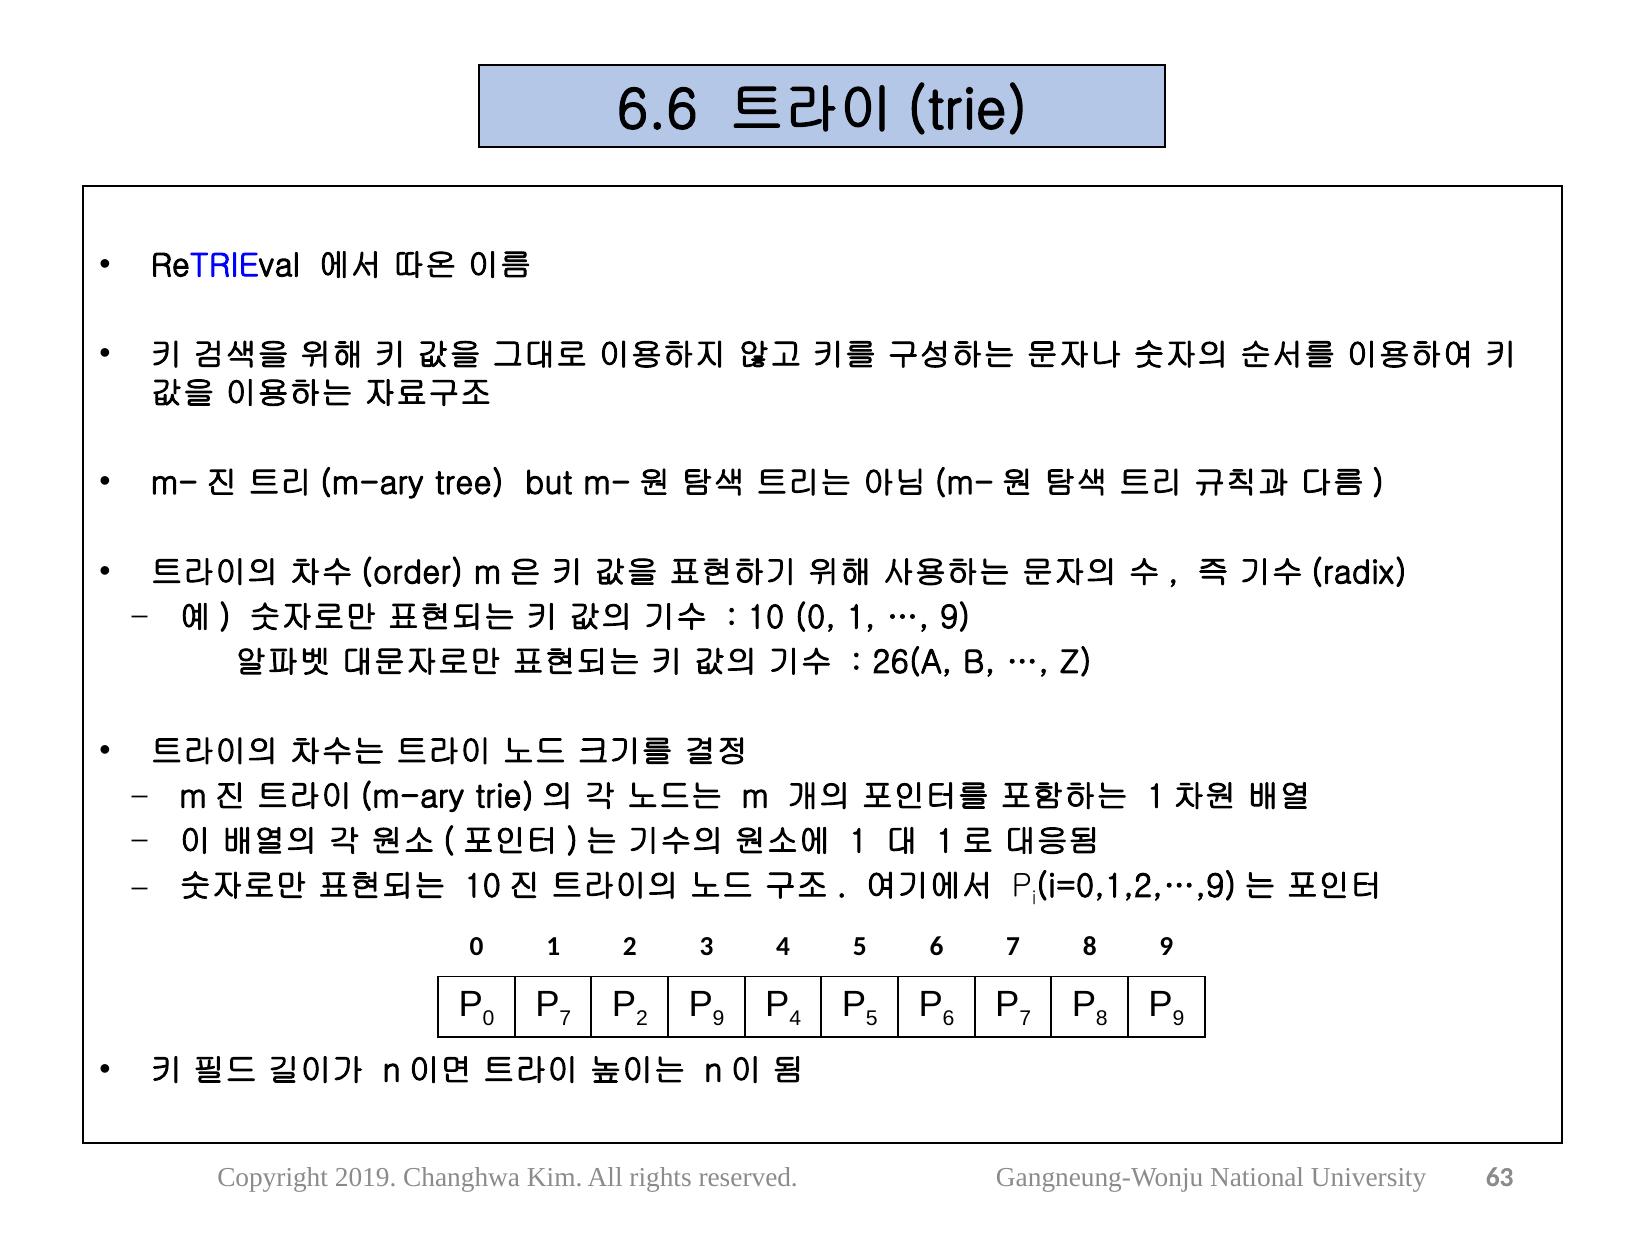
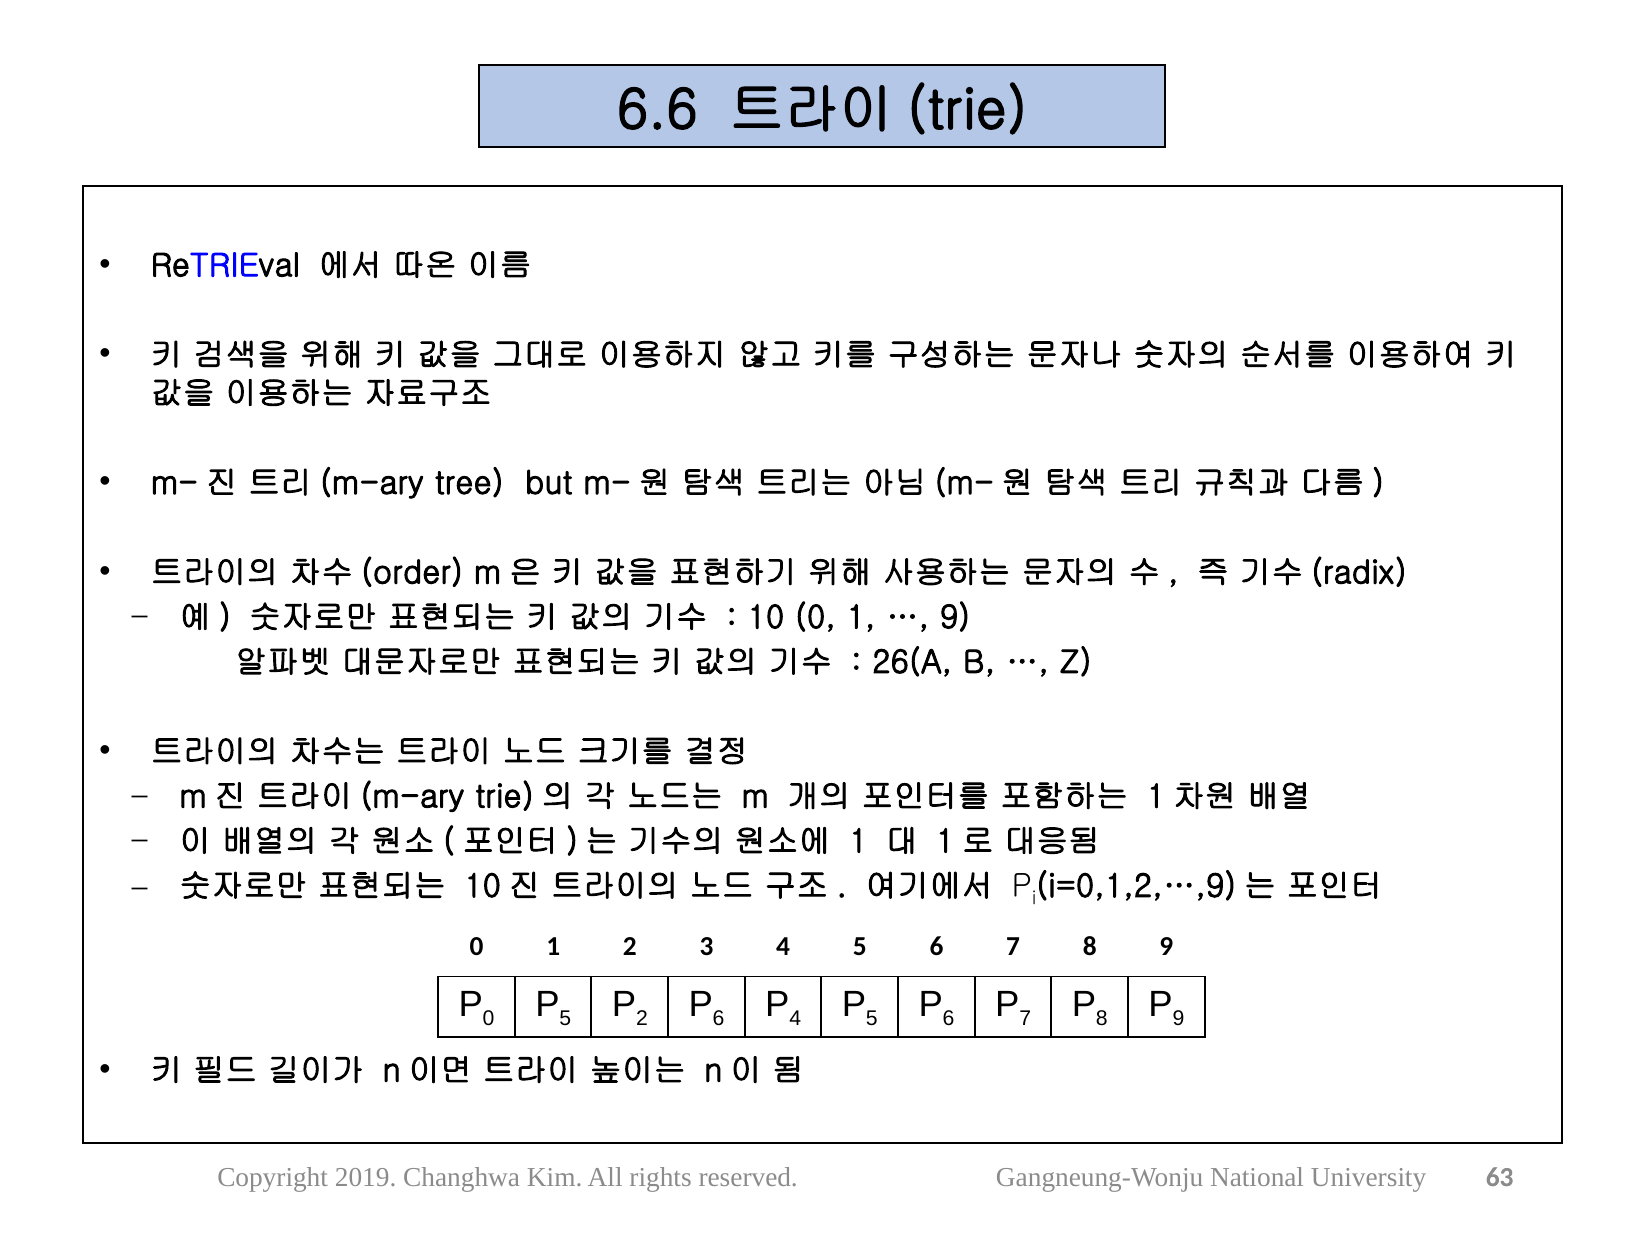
7 at (565, 1018): 7 -> 5
9 at (719, 1018): 9 -> 6
